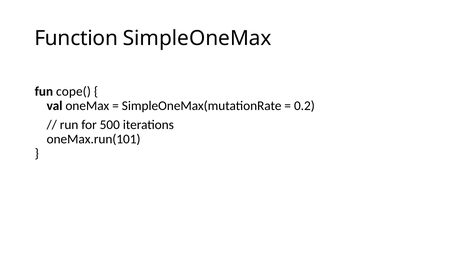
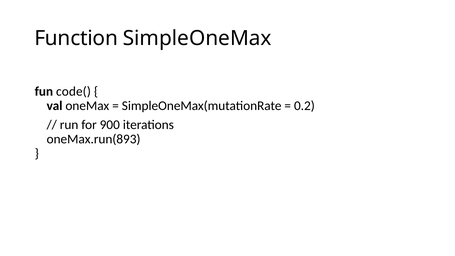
cope(: cope( -> code(
500: 500 -> 900
oneMax.run(101: oneMax.run(101 -> oneMax.run(893
